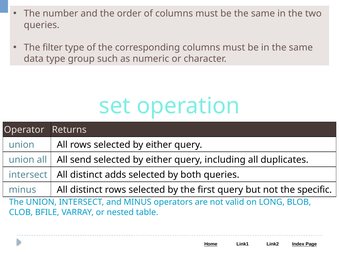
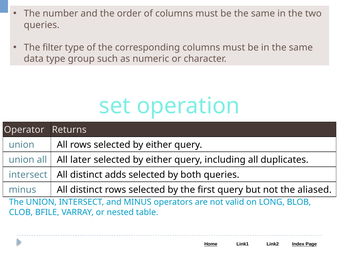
send: send -> later
specific: specific -> aliased
